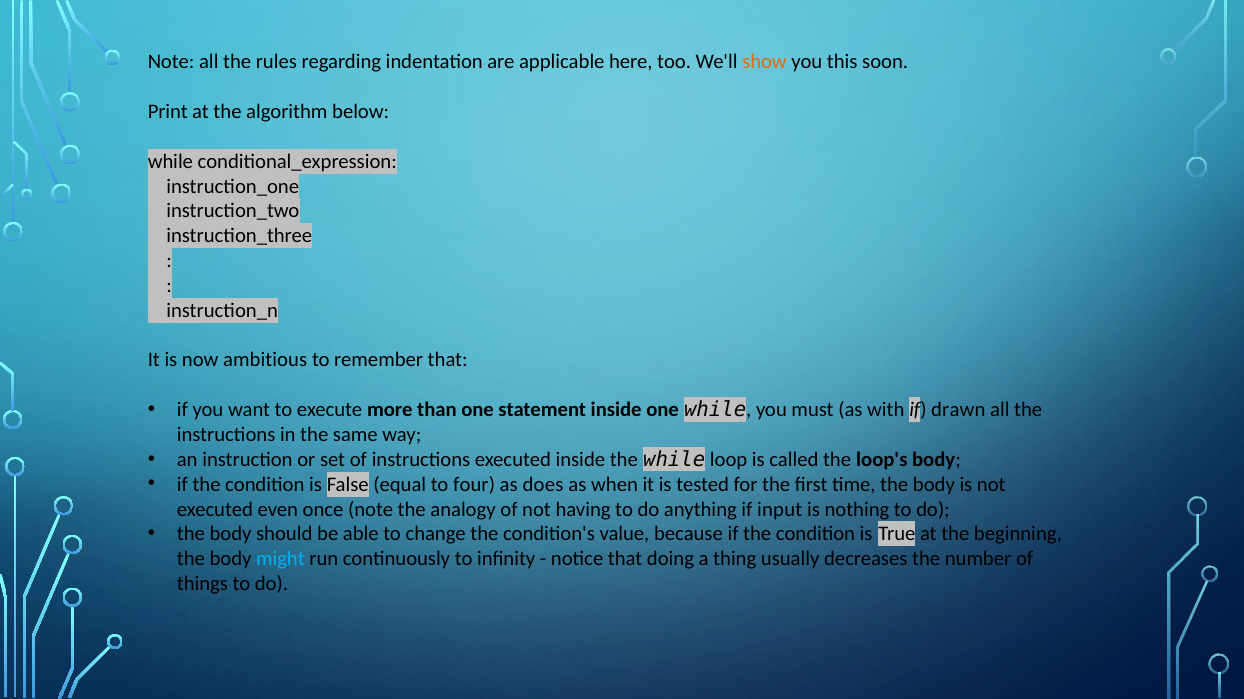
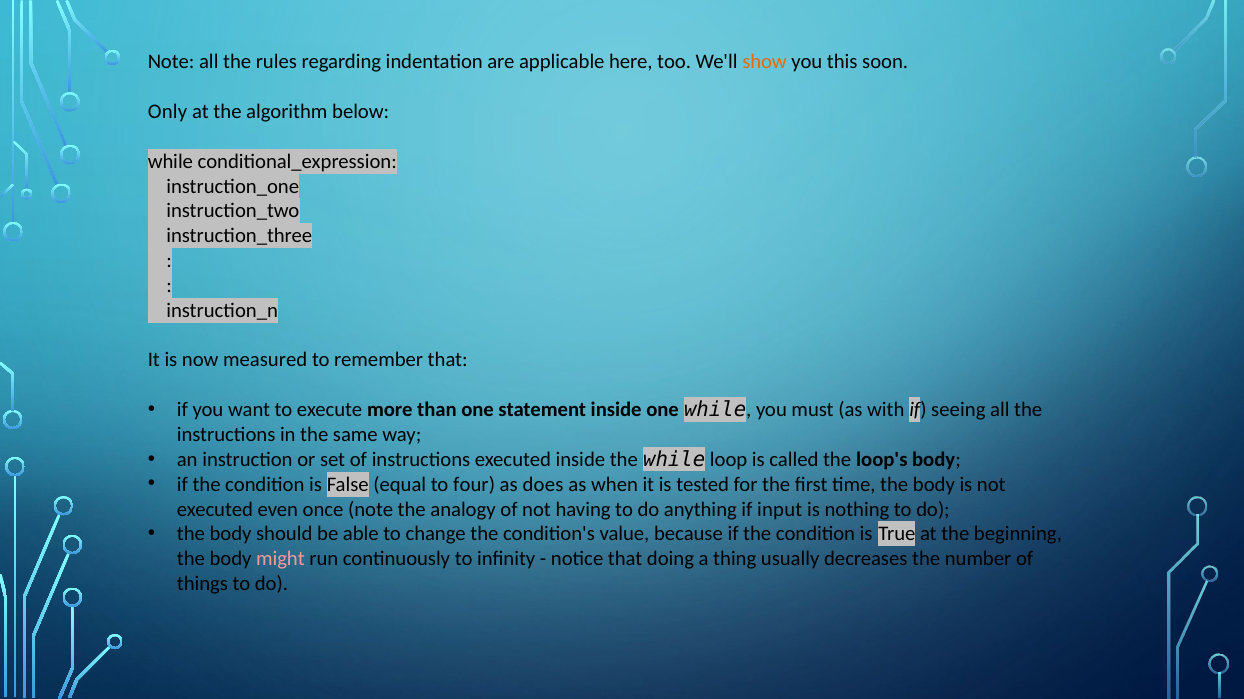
Print: Print -> Only
ambitious: ambitious -> measured
drawn: drawn -> seeing
might colour: light blue -> pink
